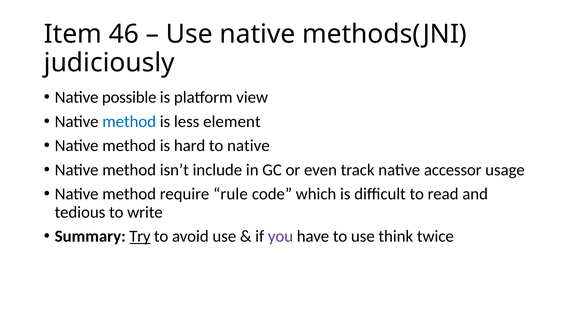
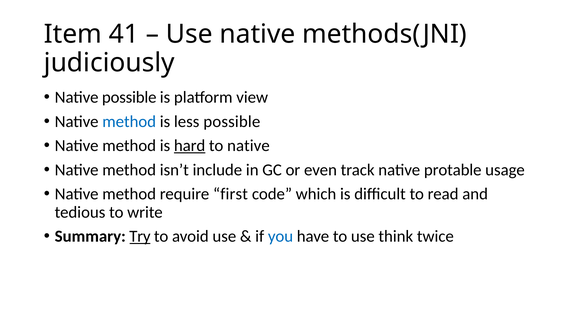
46: 46 -> 41
less element: element -> possible
hard underline: none -> present
accessor: accessor -> protable
rule: rule -> first
you colour: purple -> blue
